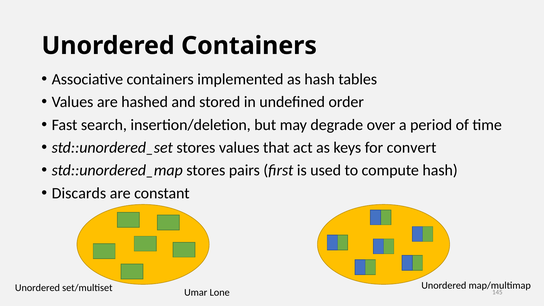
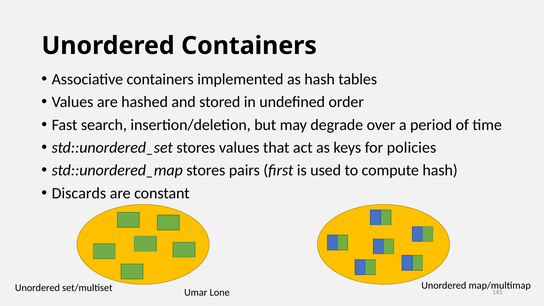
convert: convert -> policies
